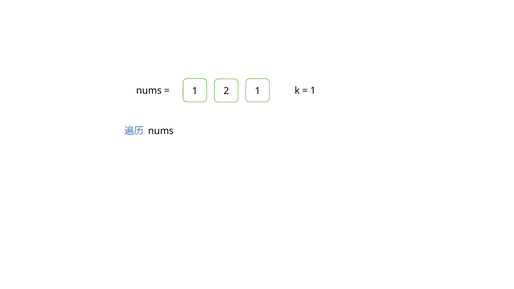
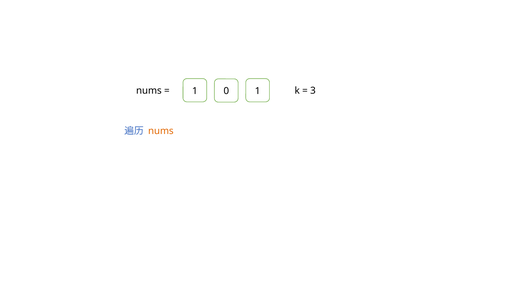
2: 2 -> 0
1 at (313, 91): 1 -> 3
nums at (161, 131) colour: black -> orange
